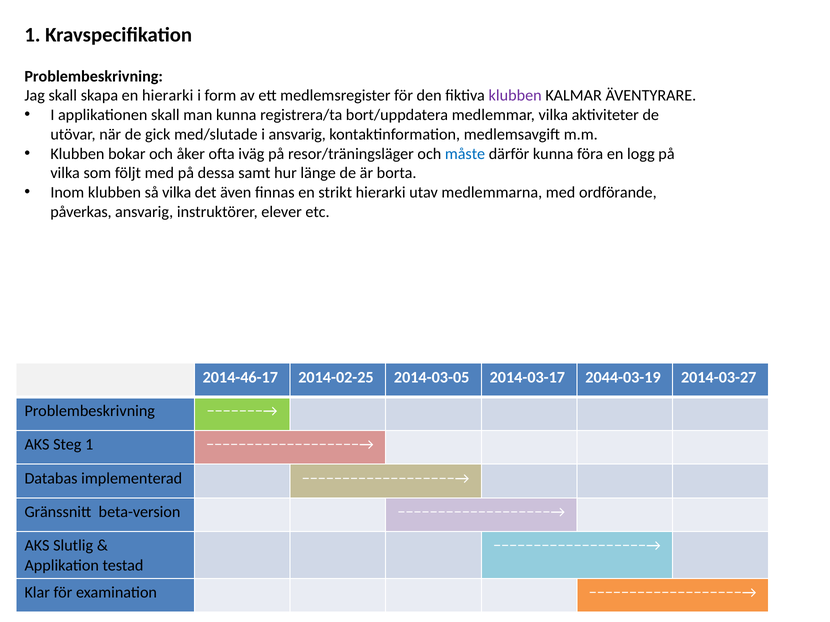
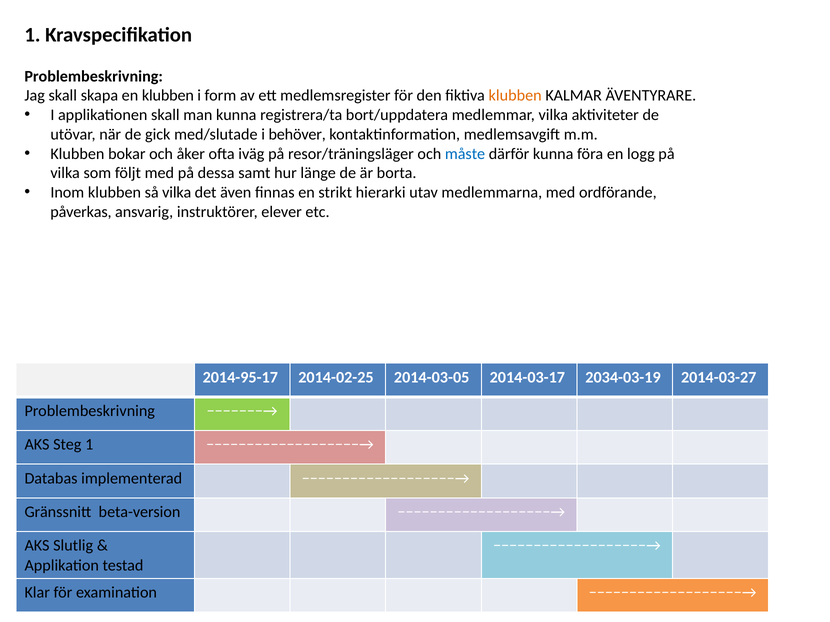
en hierarki: hierarki -> klubben
klubben at (515, 96) colour: purple -> orange
i ansvarig: ansvarig -> behöver
2014-46-17: 2014-46-17 -> 2014-95-17
2044-03-19: 2044-03-19 -> 2034-03-19
